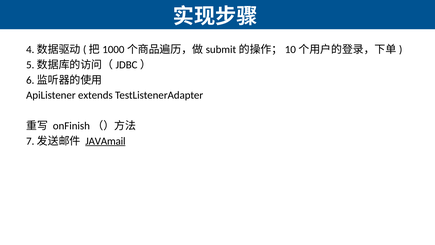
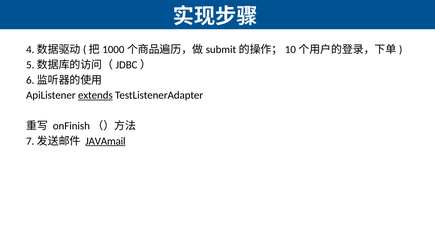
extends underline: none -> present
